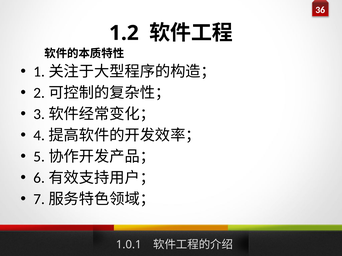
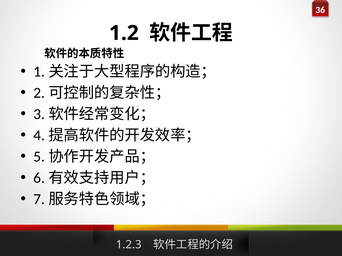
1.0.1: 1.0.1 -> 1.2.3
